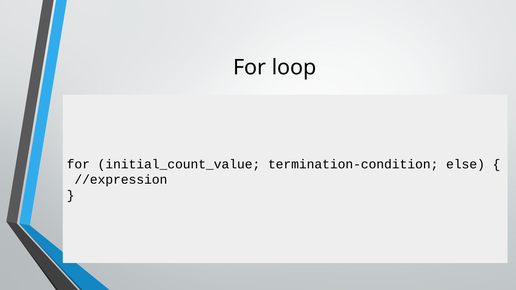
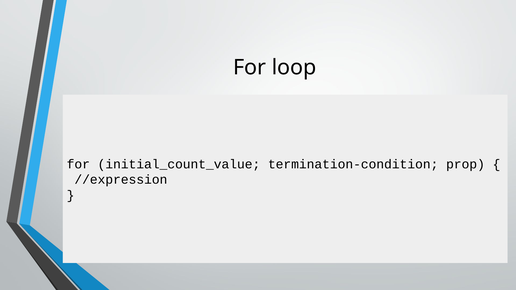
else: else -> prop
